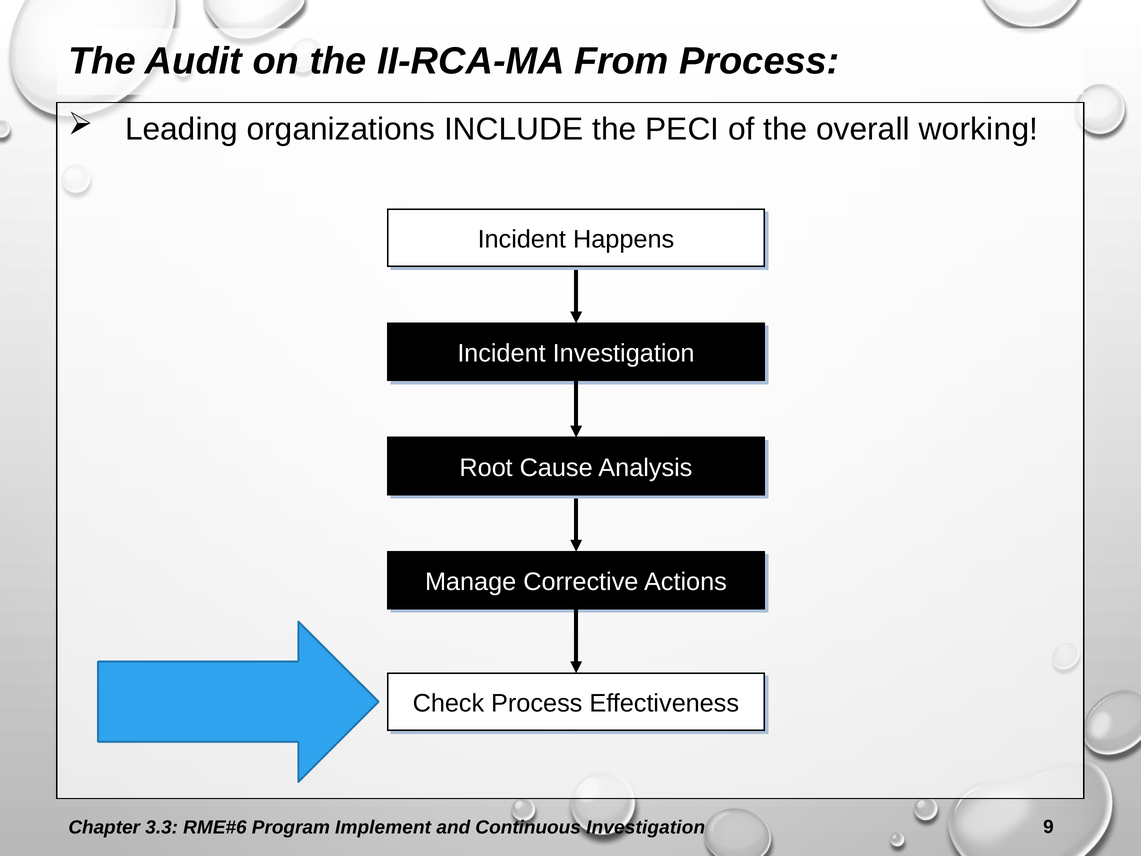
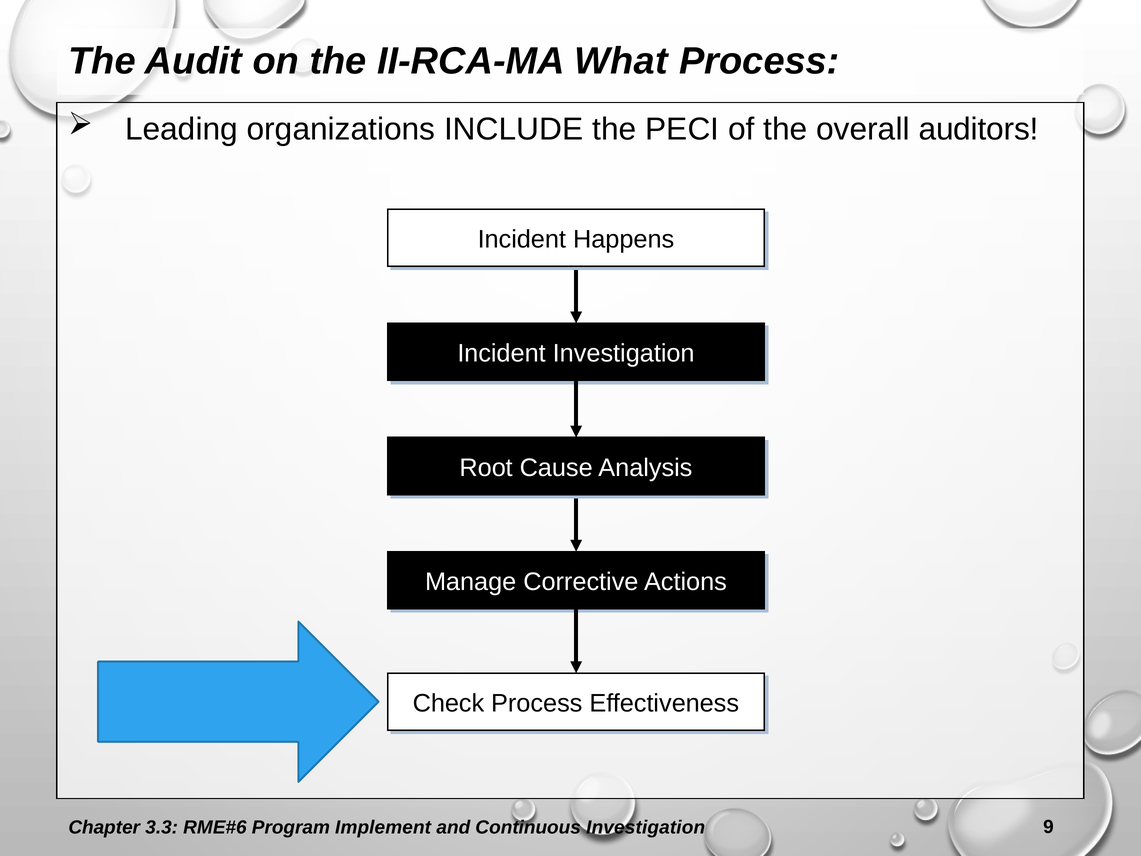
From: From -> What
working: working -> auditors
